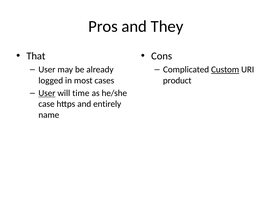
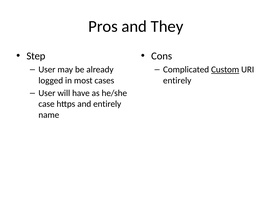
That: That -> Step
product at (177, 80): product -> entirely
User at (47, 93) underline: present -> none
time: time -> have
